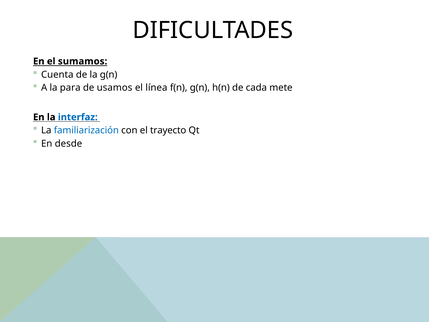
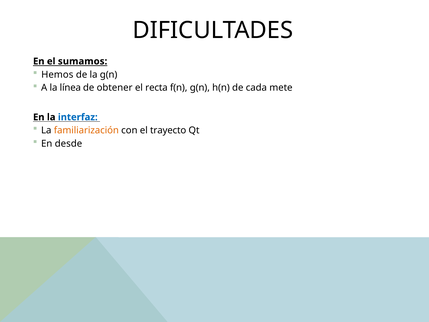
Cuenta: Cuenta -> Hemos
para: para -> línea
usamos: usamos -> obtener
línea: línea -> recta
familiarización colour: blue -> orange
